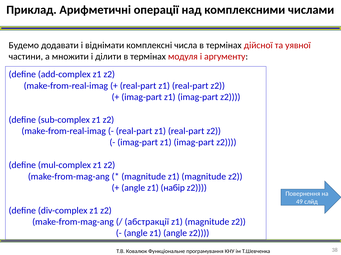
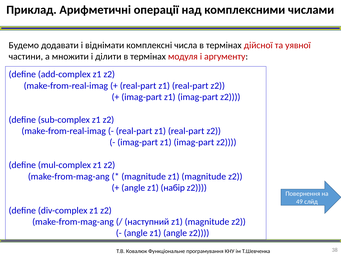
абстракції: абстракції -> наступний
